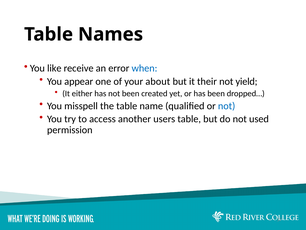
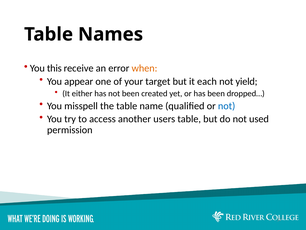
like: like -> this
when colour: blue -> orange
about: about -> target
their: their -> each
